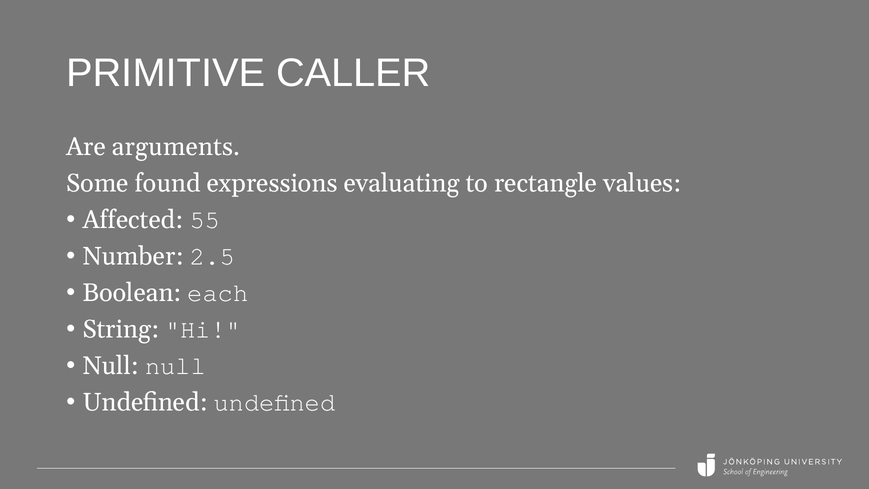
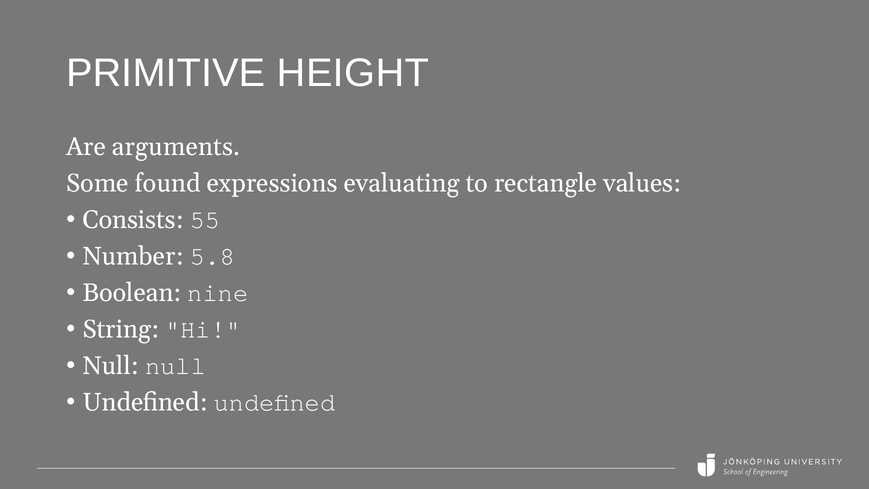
CALLER: CALLER -> HEIGHT
Affected: Affected -> Consists
2.5: 2.5 -> 5.8
each: each -> nine
